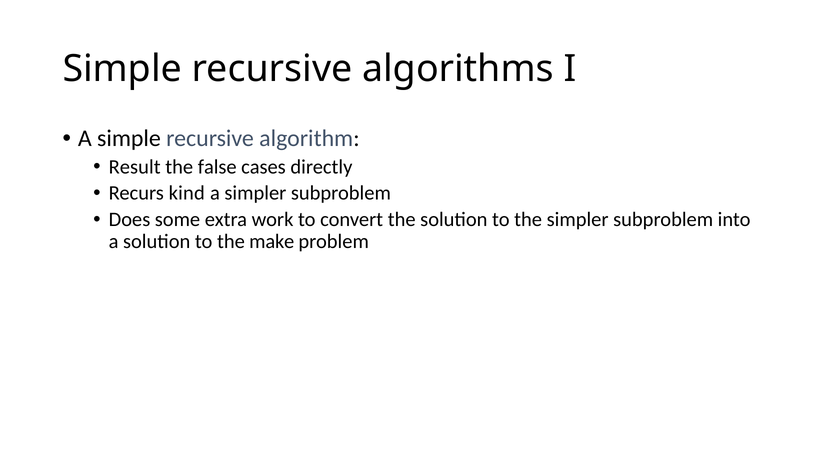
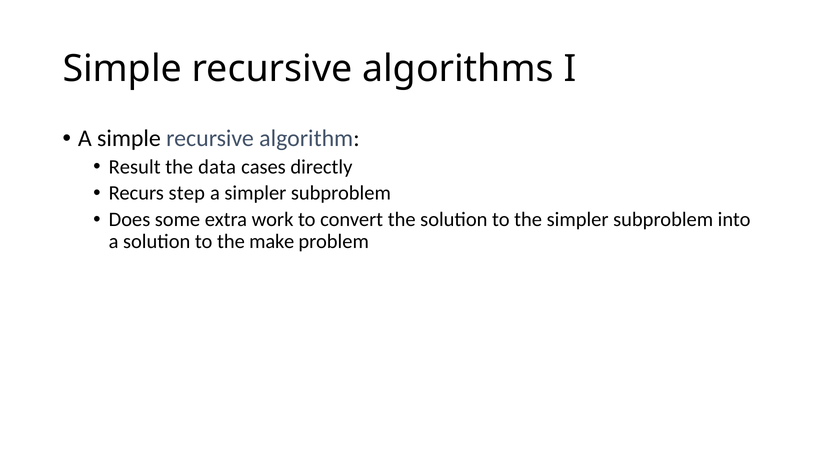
false: false -> data
kind: kind -> step
